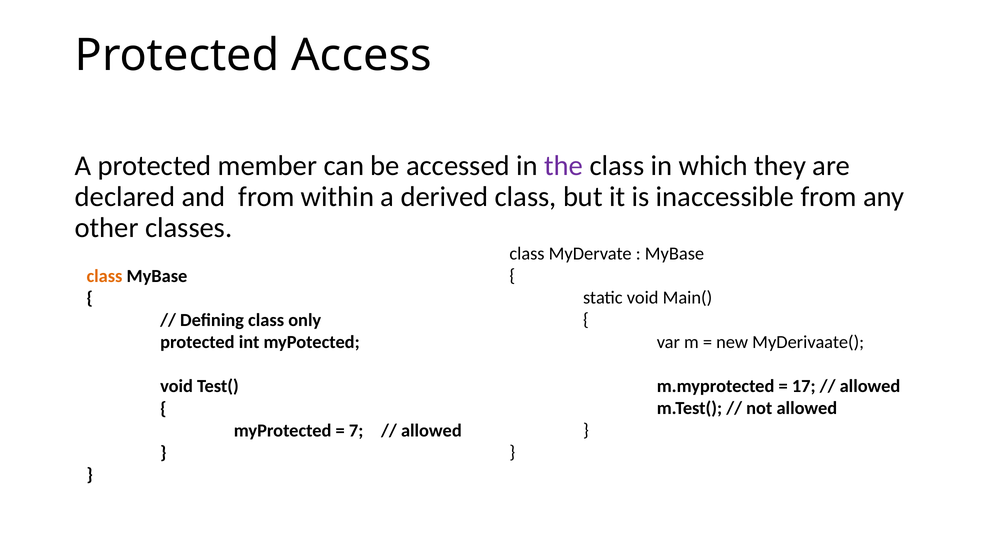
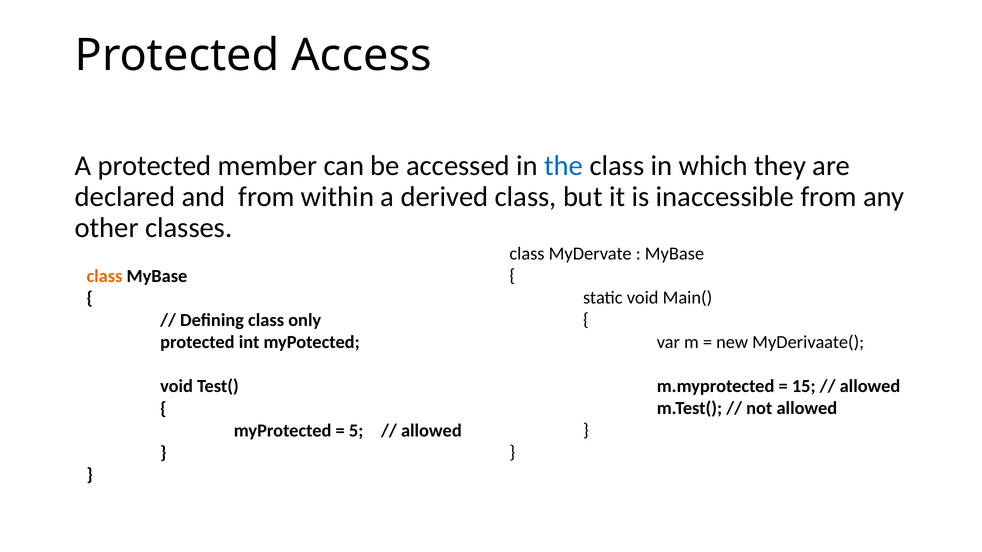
the colour: purple -> blue
17: 17 -> 15
7: 7 -> 5
